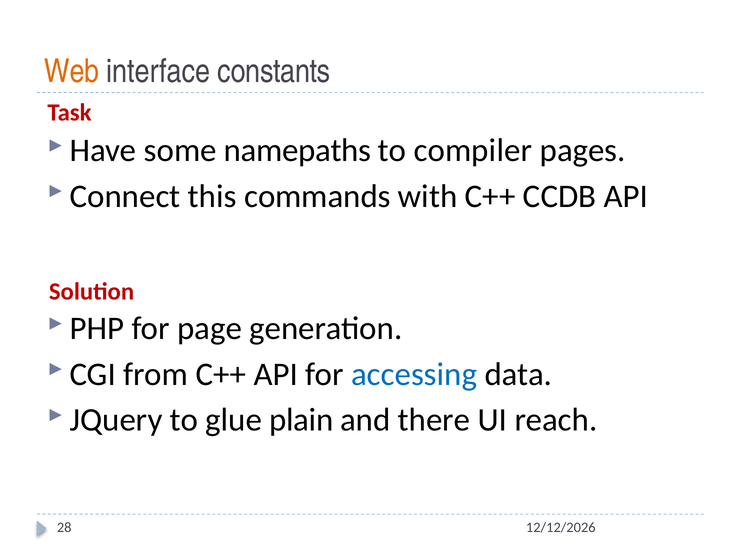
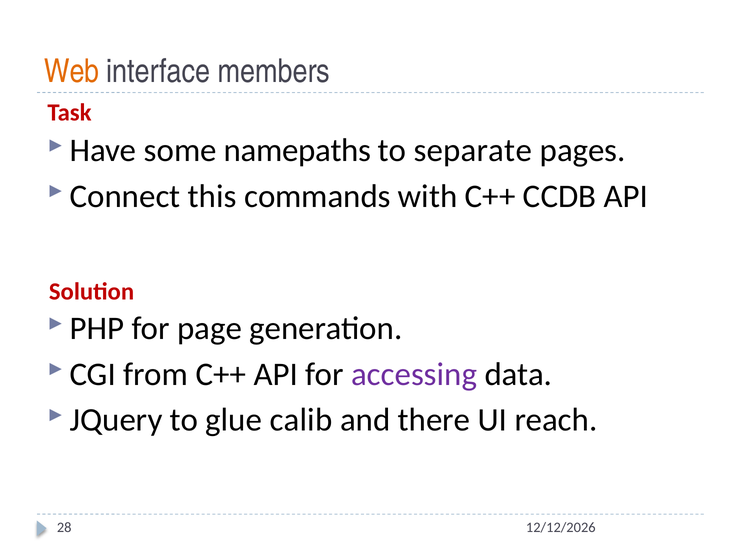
constants: constants -> members
compiler: compiler -> separate
accessing colour: blue -> purple
plain: plain -> calib
